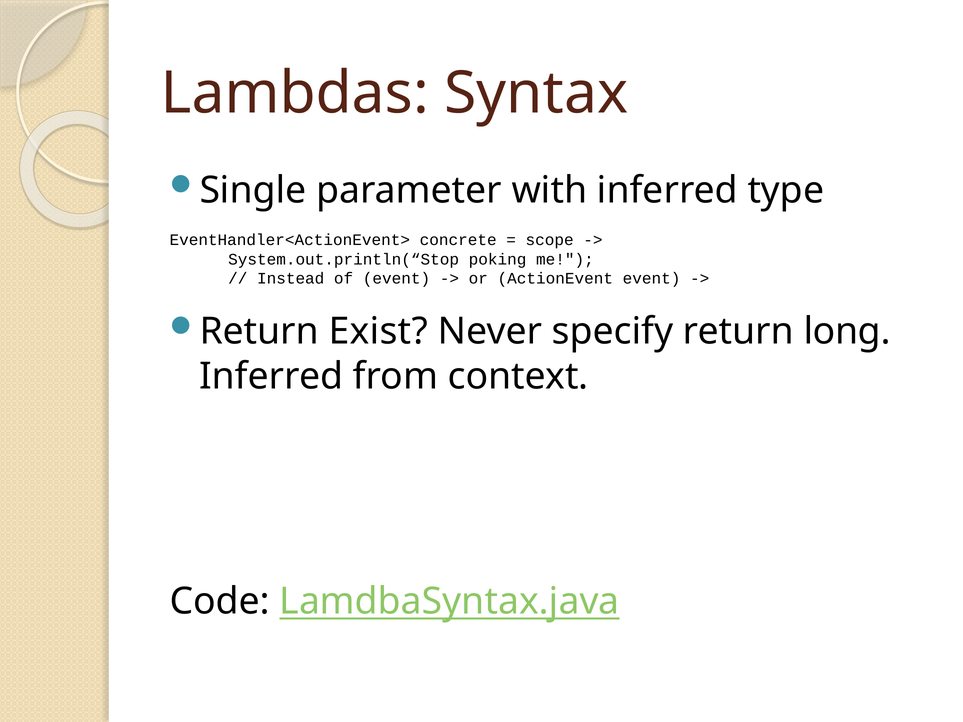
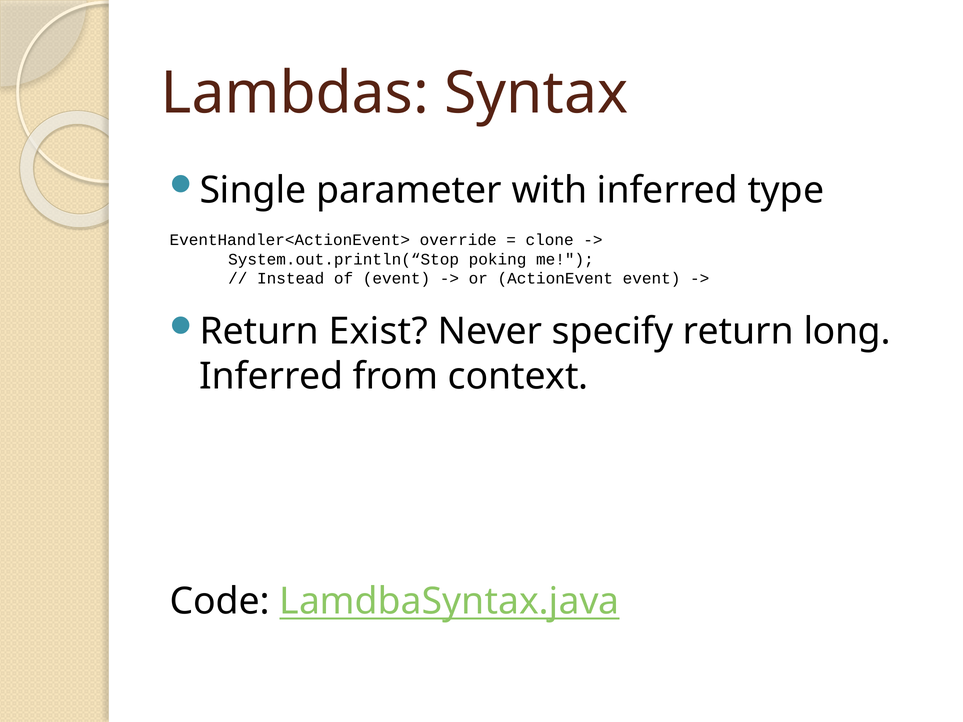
concrete: concrete -> override
scope: scope -> clone
